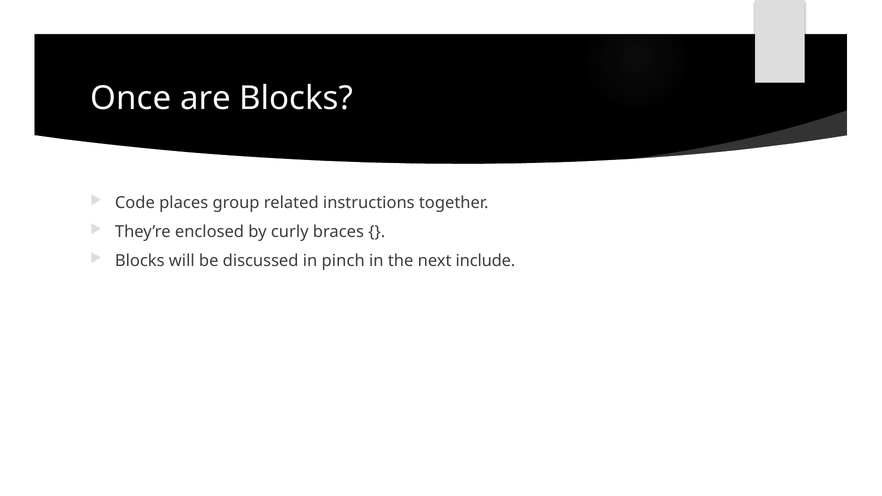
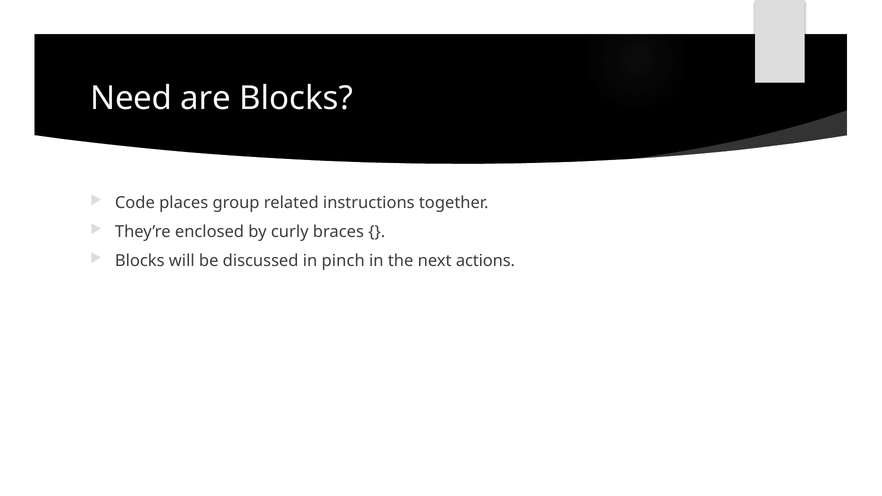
Once: Once -> Need
include: include -> actions
